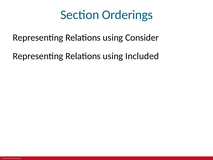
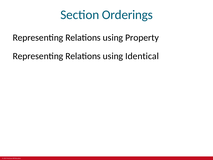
Consider: Consider -> Property
Included: Included -> Identical
